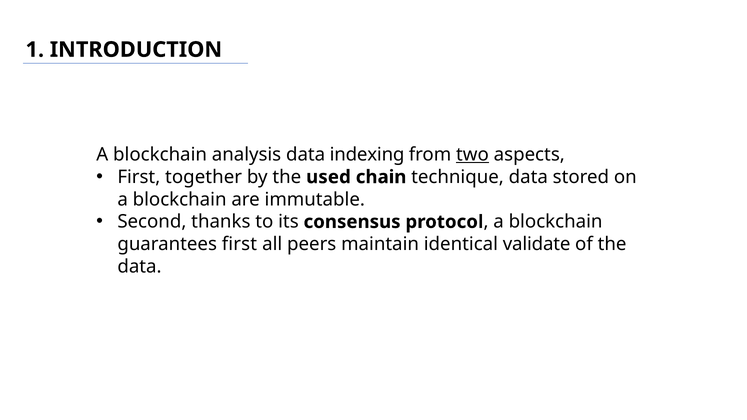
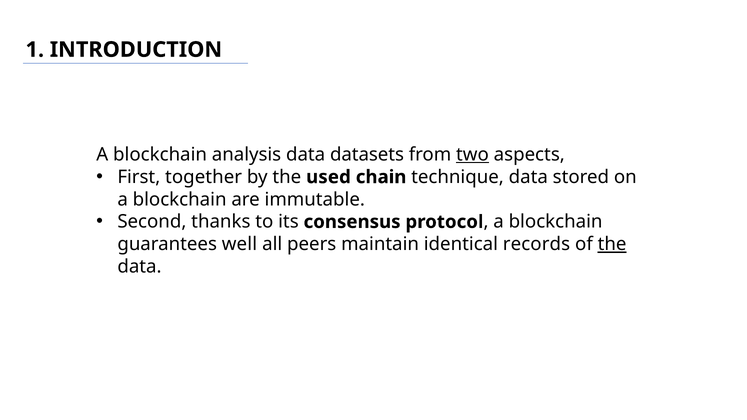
indexing: indexing -> datasets
guarantees first: first -> well
validate: validate -> records
the at (612, 244) underline: none -> present
